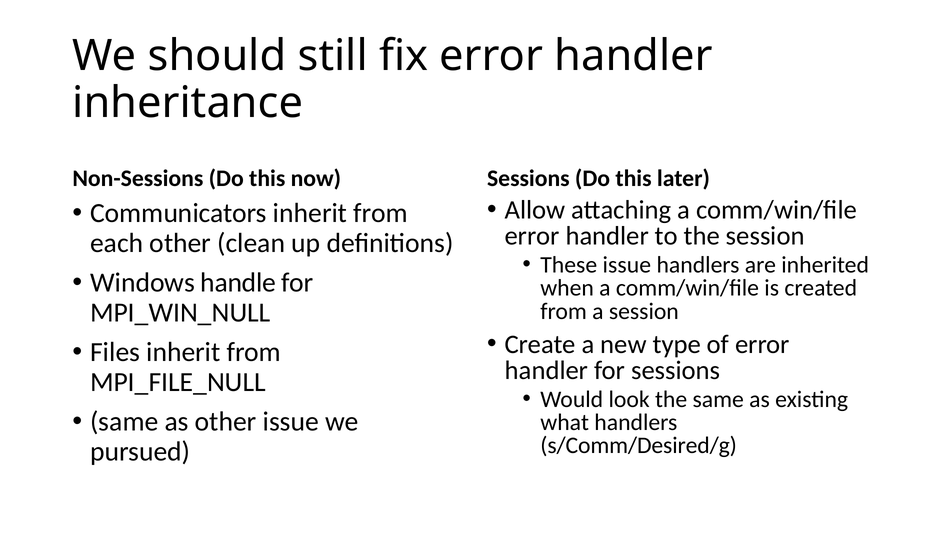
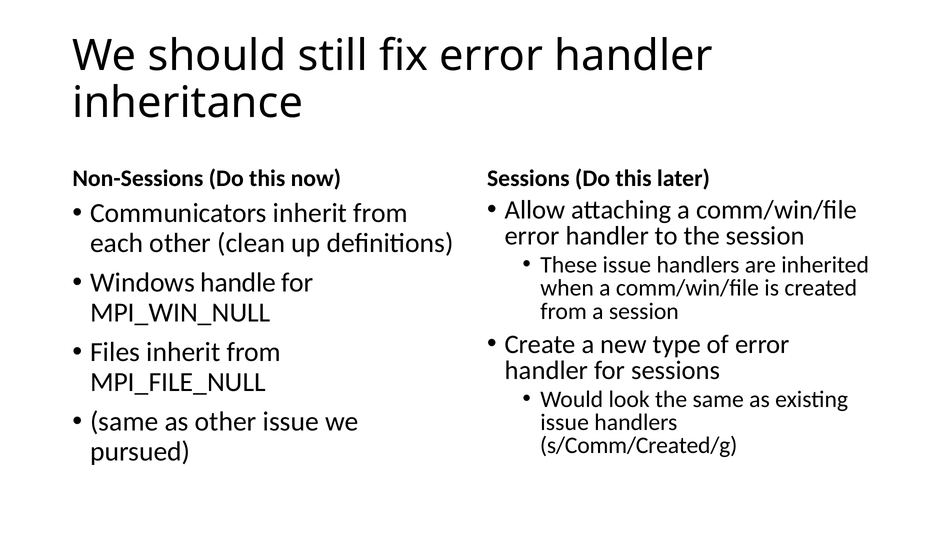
what at (565, 423): what -> issue
s/Comm/Desired/g: s/Comm/Desired/g -> s/Comm/Created/g
